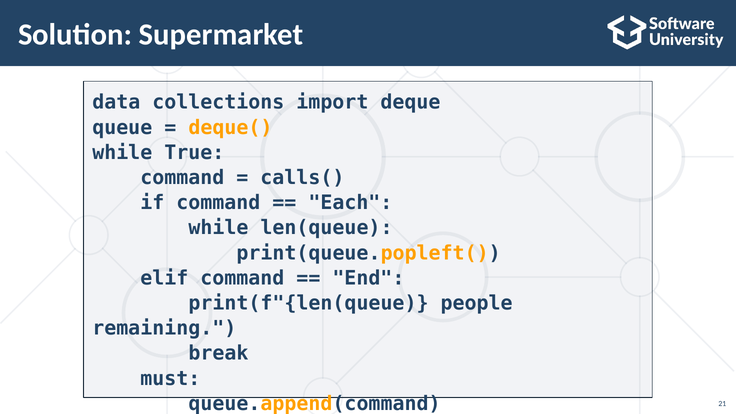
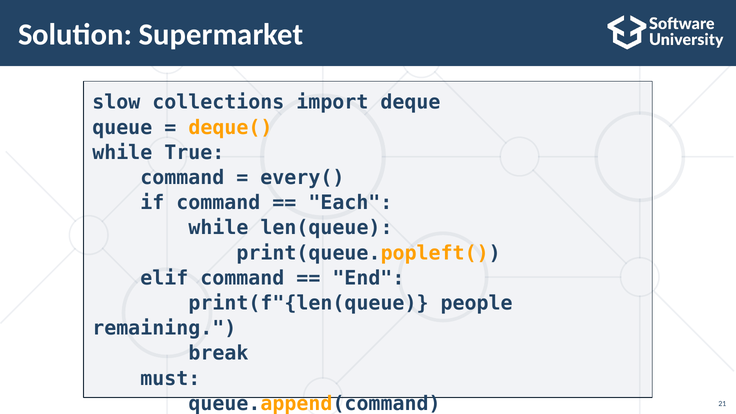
data: data -> slow
calls(: calls( -> every(
